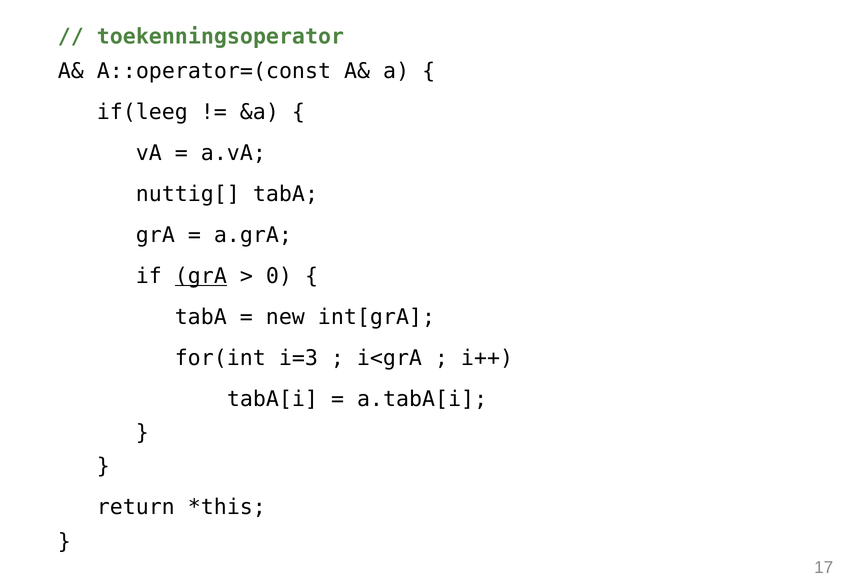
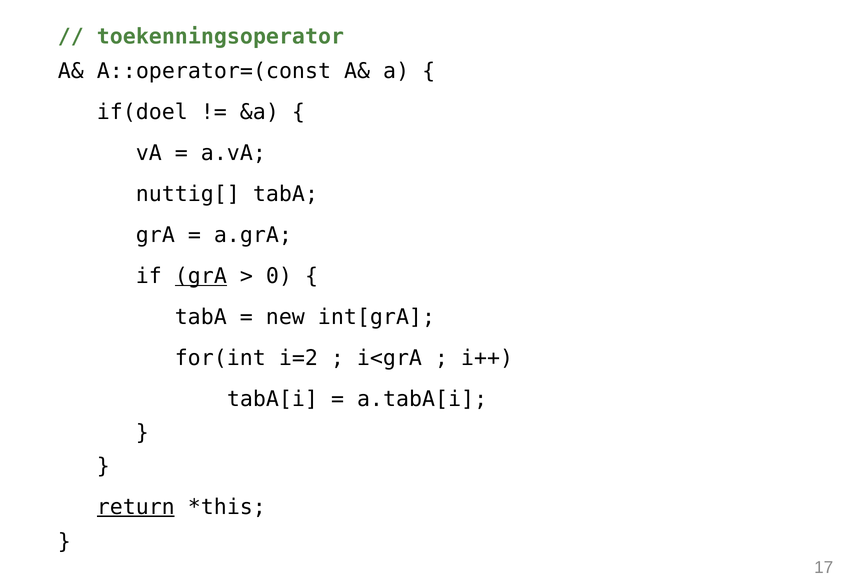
if(leeg: if(leeg -> if(doel
i=3: i=3 -> i=2
return underline: none -> present
